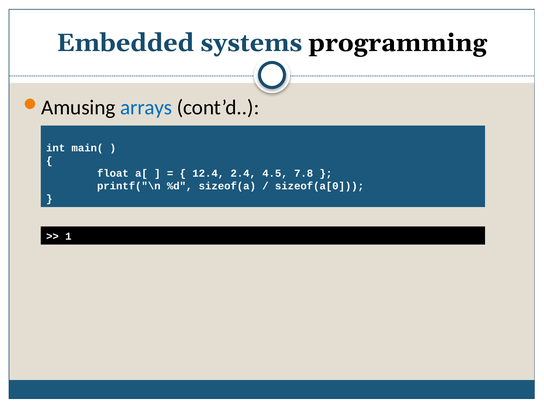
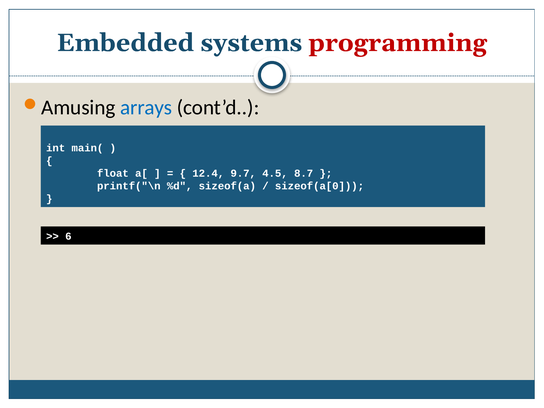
programming colour: black -> red
2.4: 2.4 -> 9.7
7.8: 7.8 -> 8.7
1: 1 -> 6
